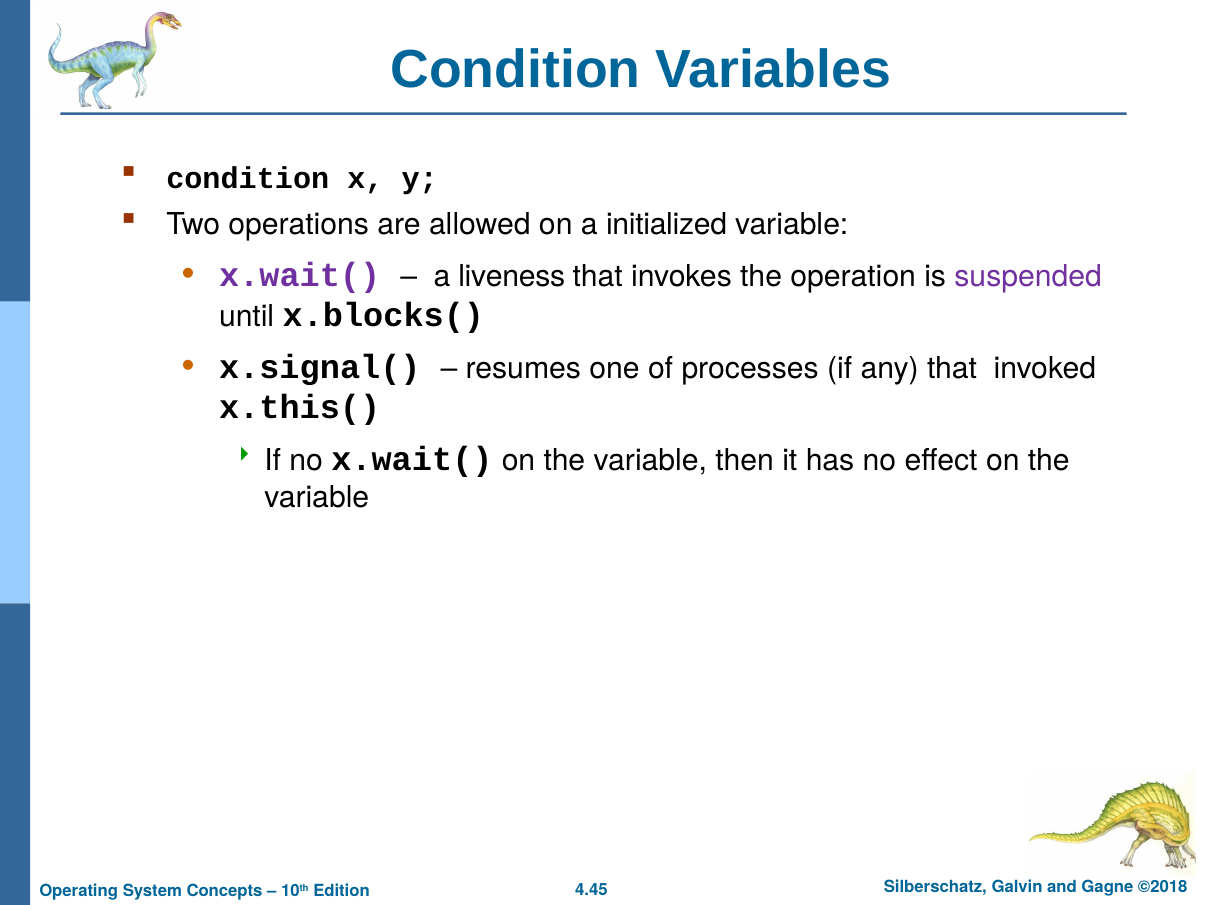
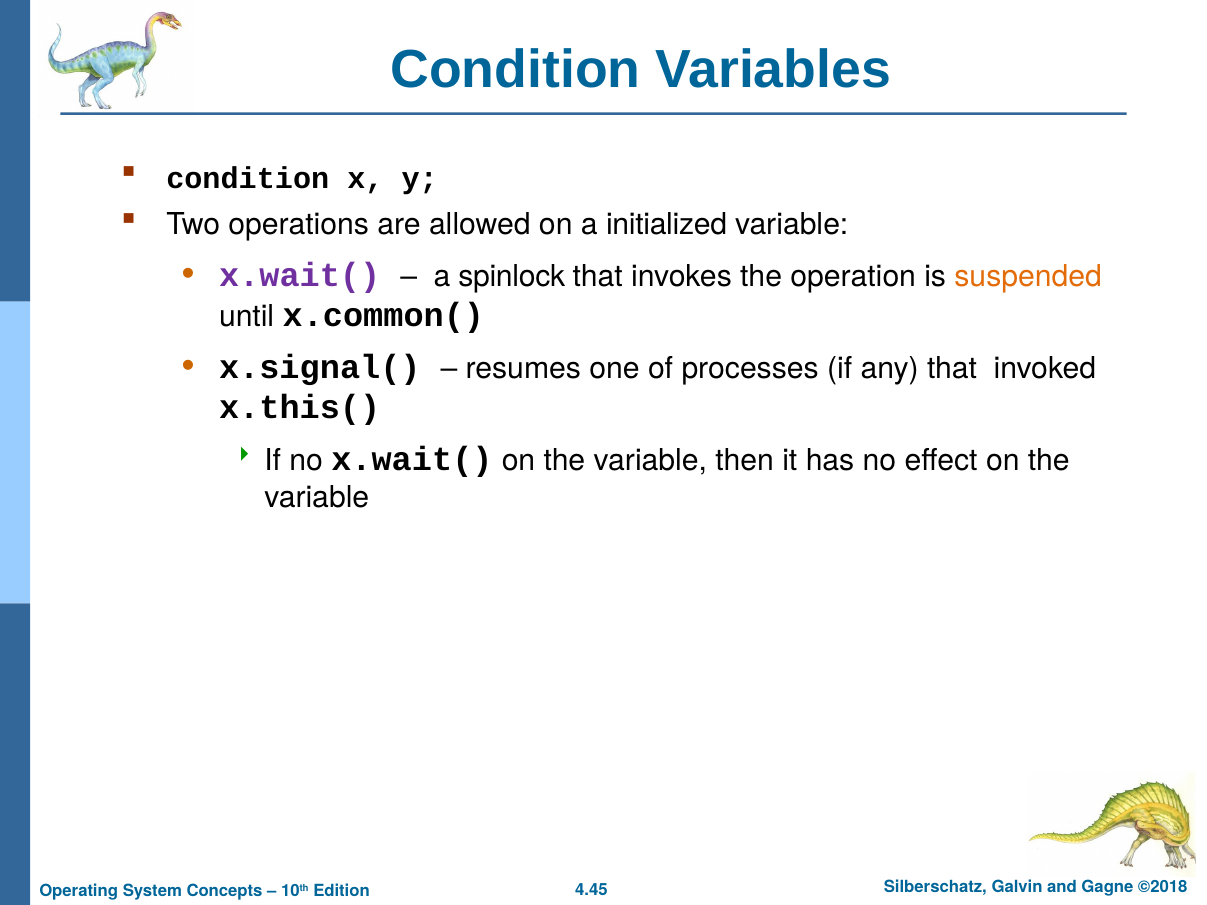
liveness: liveness -> spinlock
suspended colour: purple -> orange
x.blocks(: x.blocks( -> x.common(
